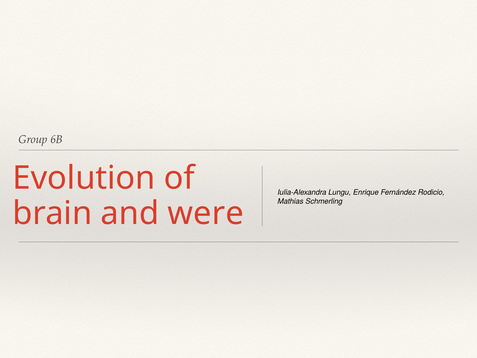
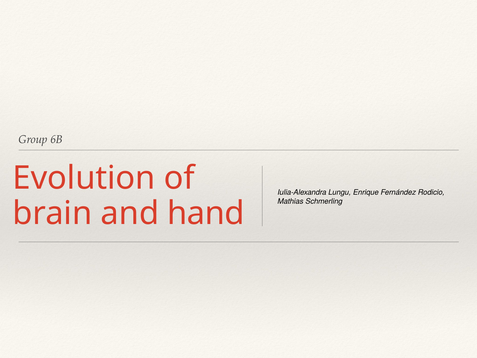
were: were -> hand
